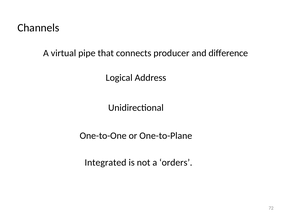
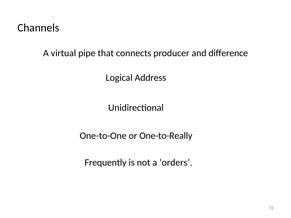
One-to-Plane: One-to-Plane -> One-to-Really
Integrated: Integrated -> Frequently
